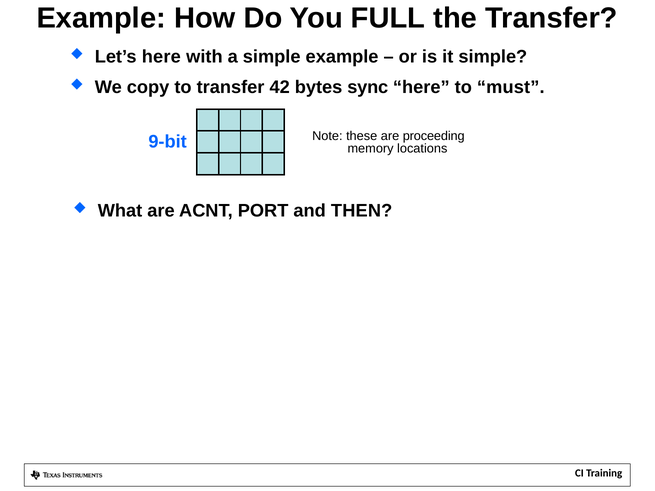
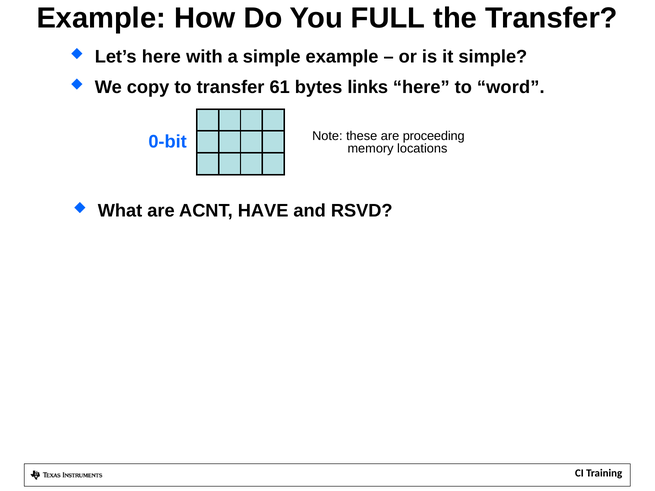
42: 42 -> 61
sync: sync -> links
must: must -> word
9-bit: 9-bit -> 0-bit
PORT: PORT -> HAVE
THEN: THEN -> RSVD
